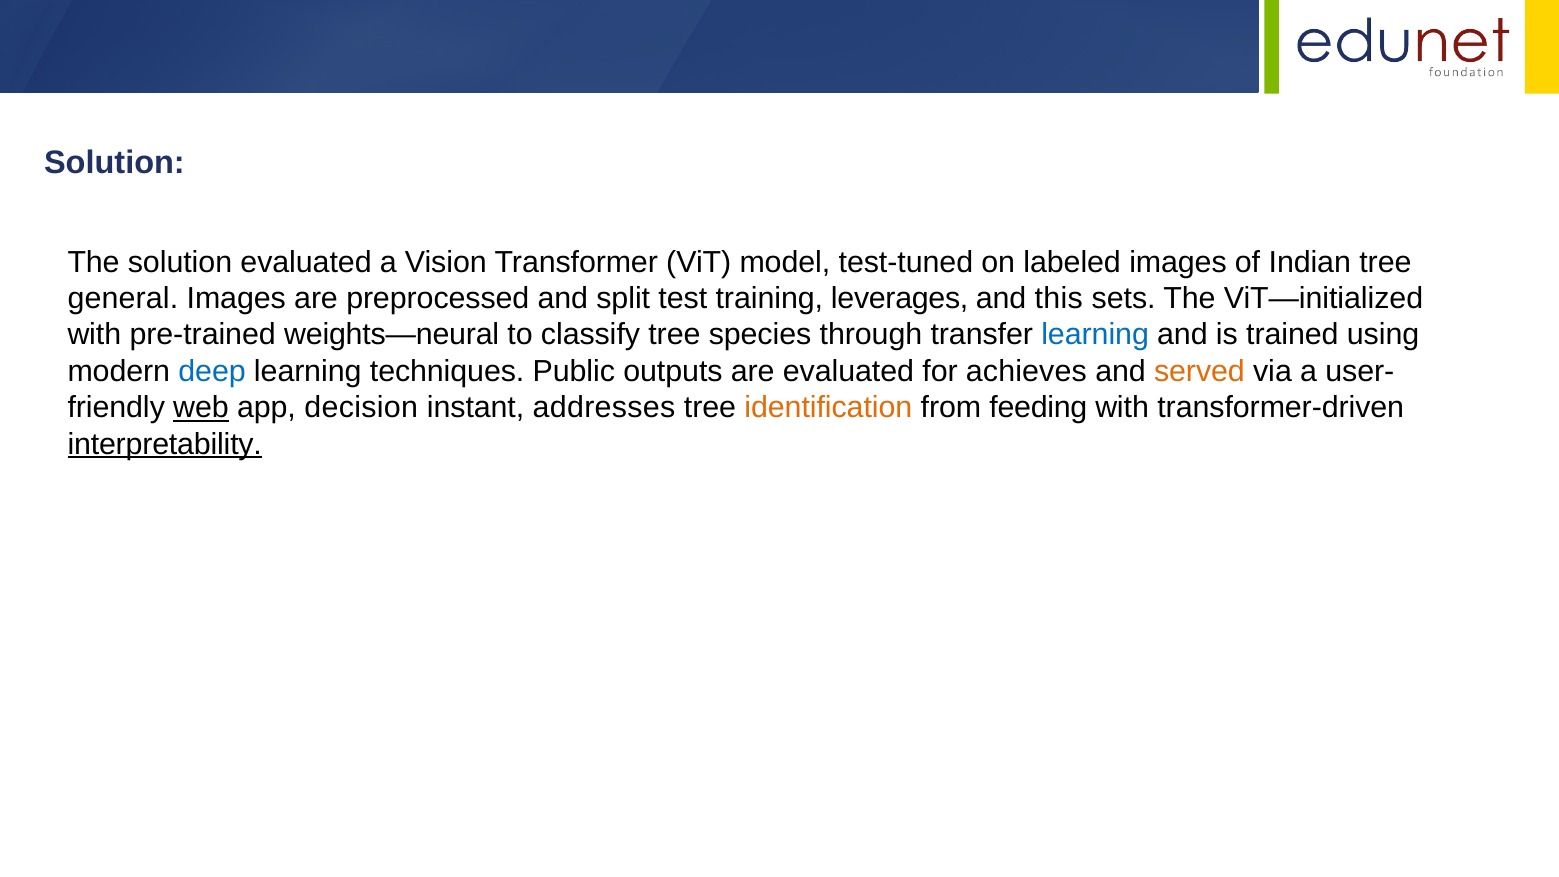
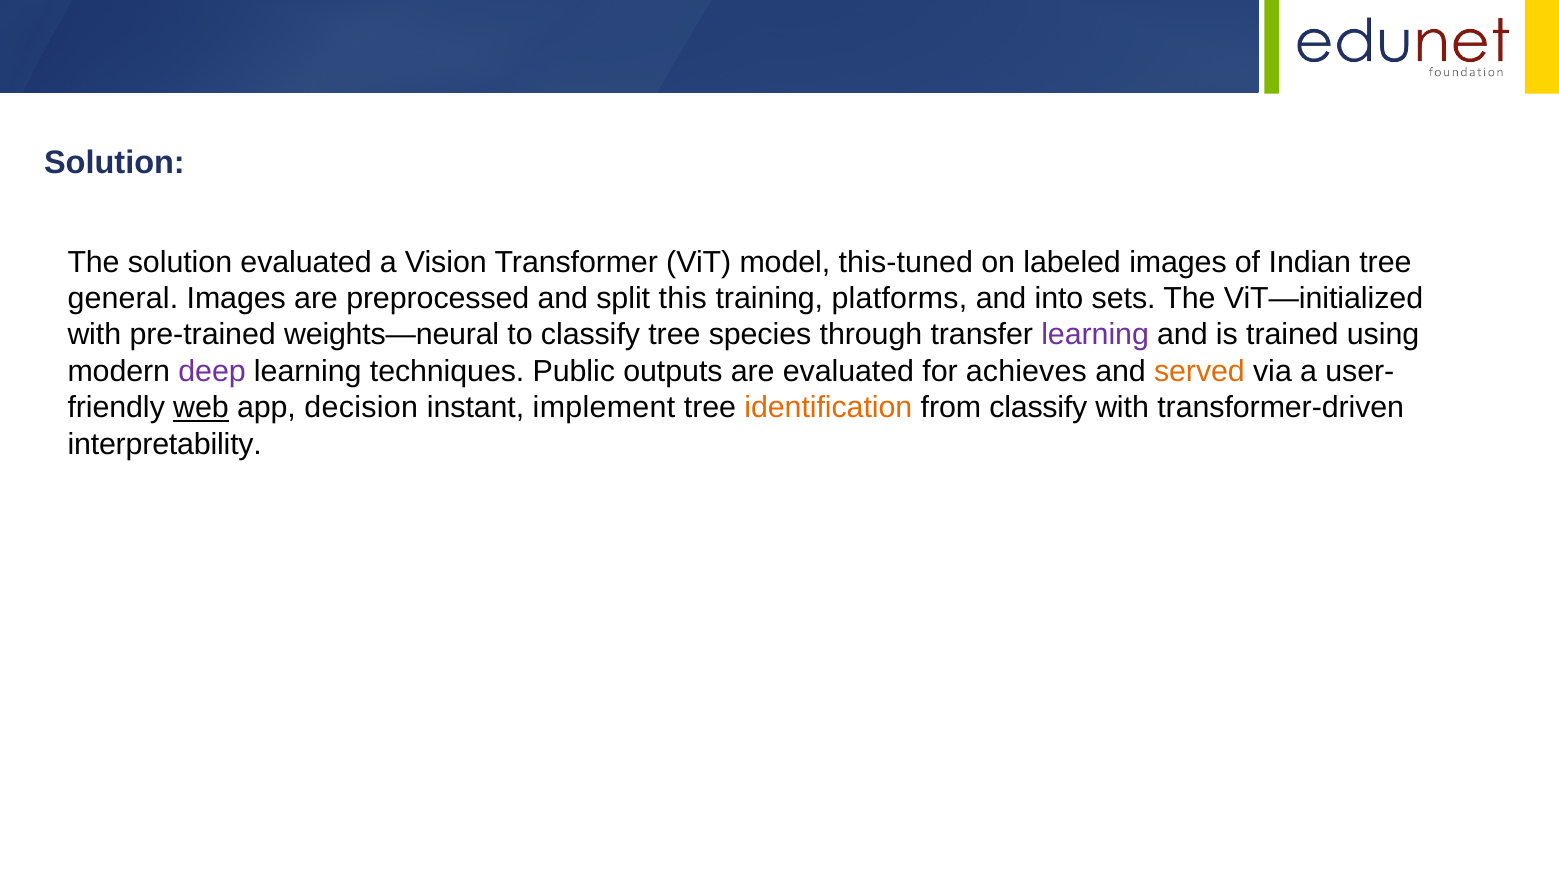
test-tuned: test-tuned -> this-tuned
test: test -> this
leverages: leverages -> platforms
this: this -> into
learning at (1095, 335) colour: blue -> purple
deep colour: blue -> purple
addresses: addresses -> implement
from feeding: feeding -> classify
interpretability underline: present -> none
